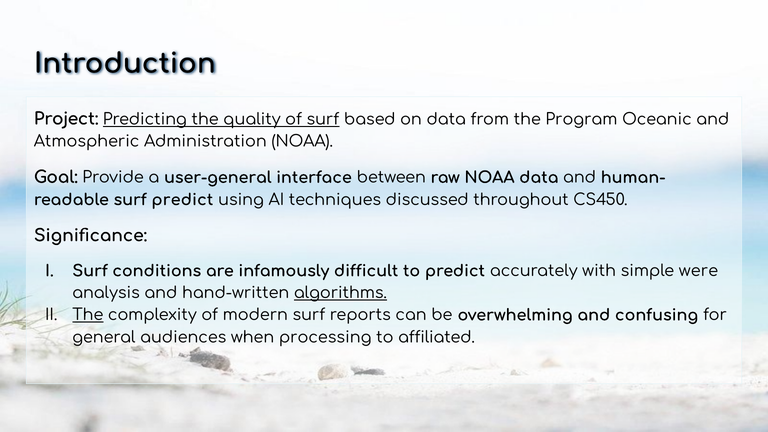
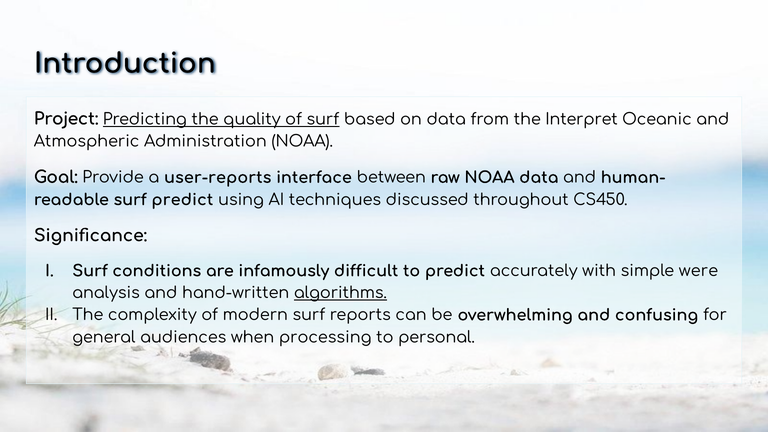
Program: Program -> Interpret
user-general: user-general -> user-reports
The at (88, 315) underline: present -> none
affiliated: affiliated -> personal
